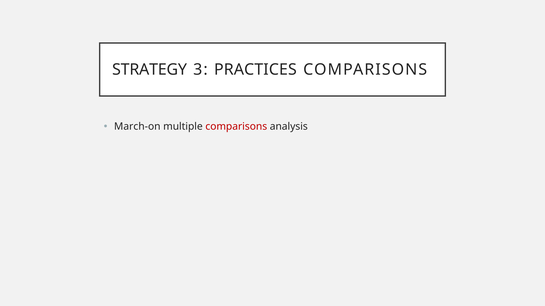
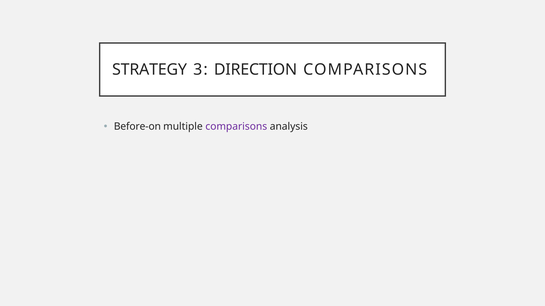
PRACTICES: PRACTICES -> DIRECTION
March-on: March-on -> Before-on
comparisons at (236, 127) colour: red -> purple
